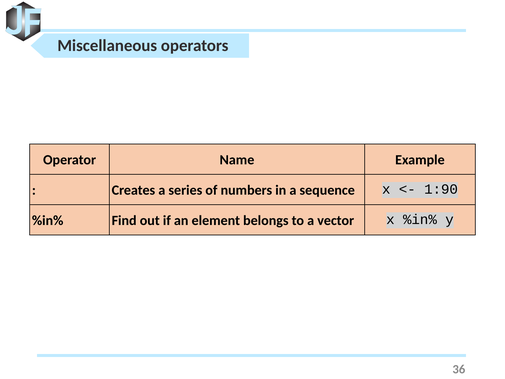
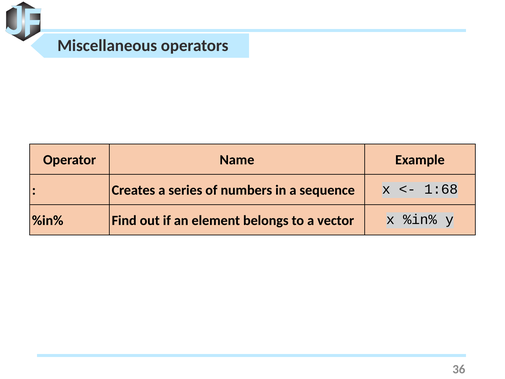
1:90: 1:90 -> 1:68
